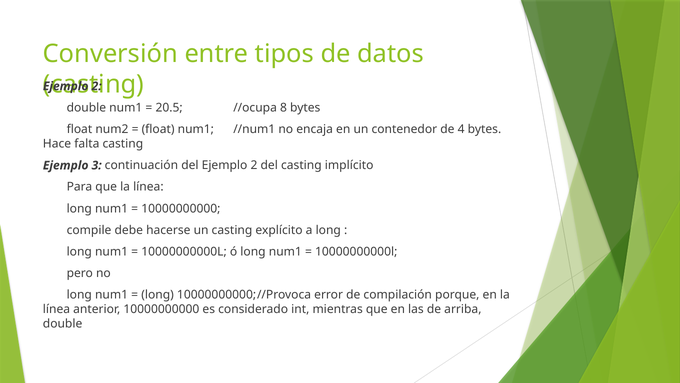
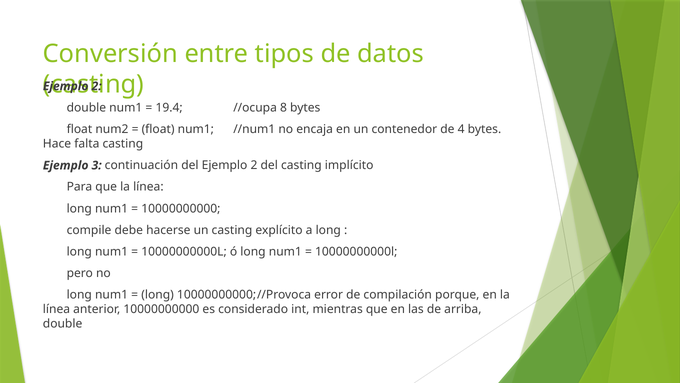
20.5: 20.5 -> 19.4
